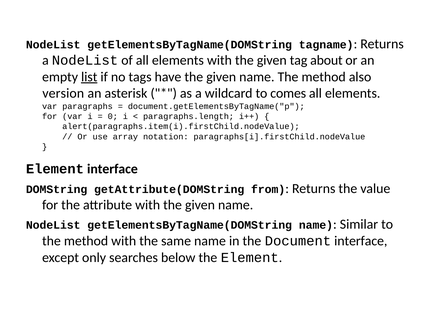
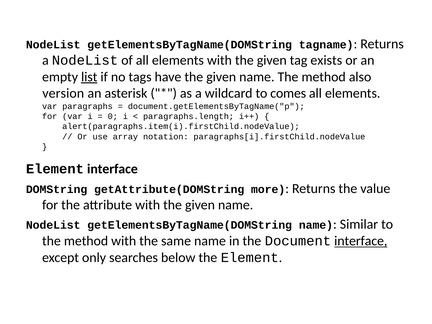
about: about -> exists
from: from -> more
interface at (361, 241) underline: none -> present
